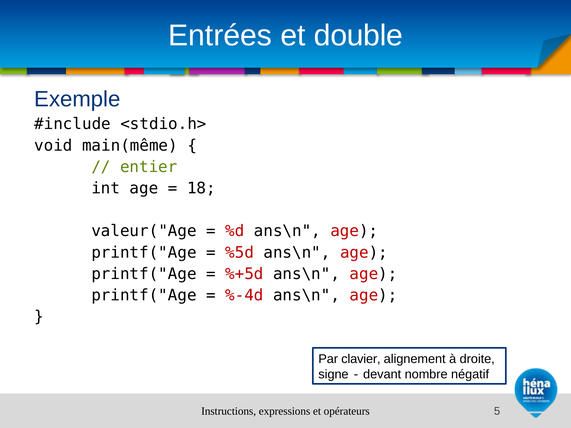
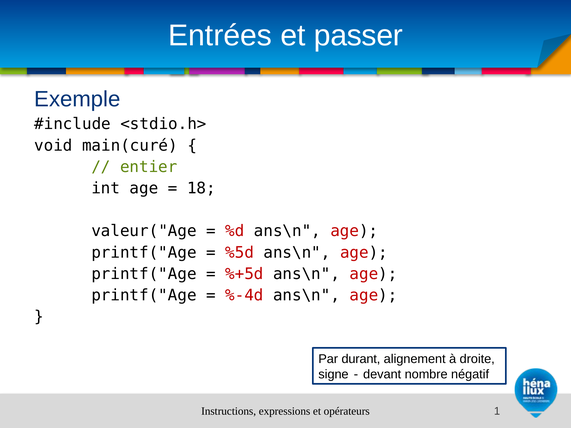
double: double -> passer
main(même: main(même -> main(curé
clavier: clavier -> durant
5: 5 -> 1
